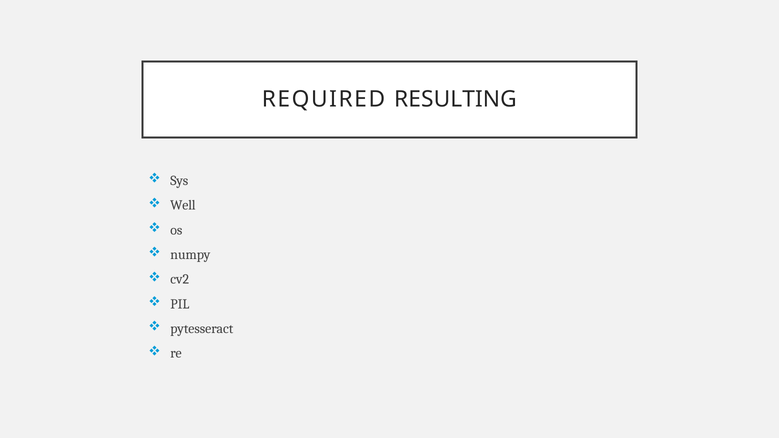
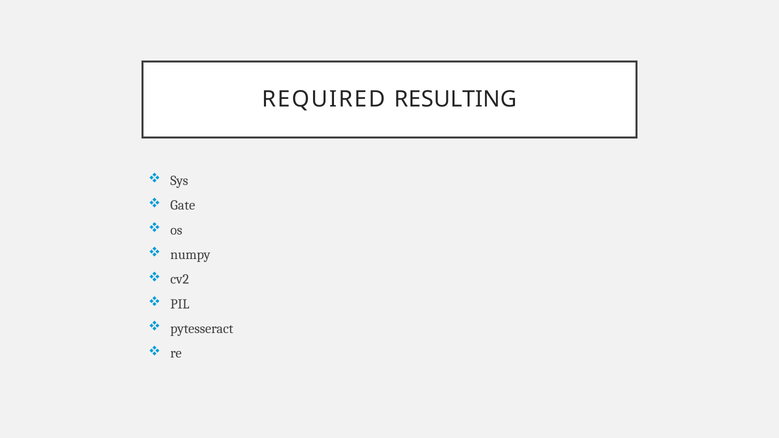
Well: Well -> Gate
